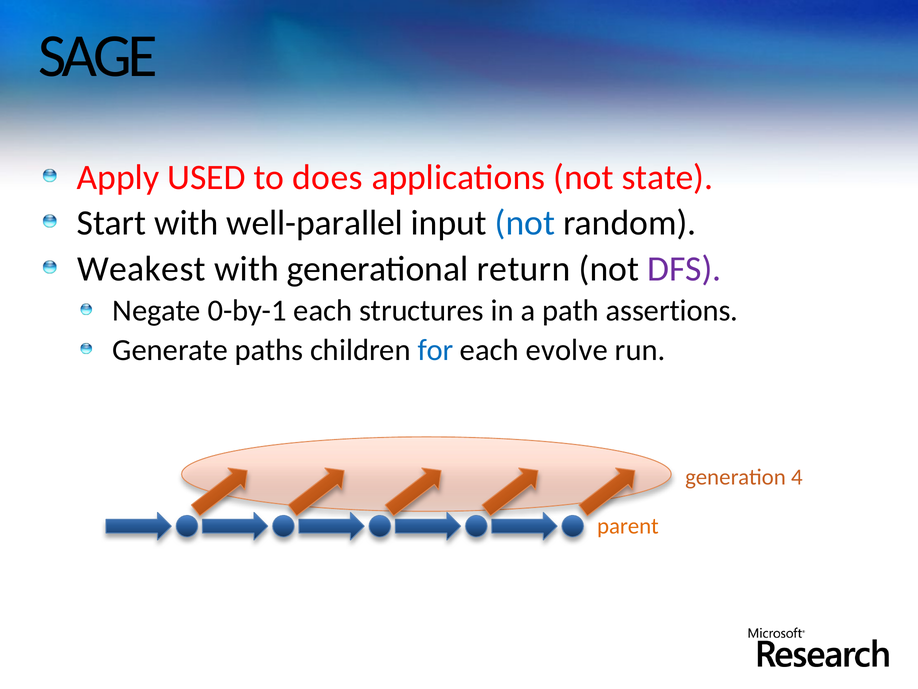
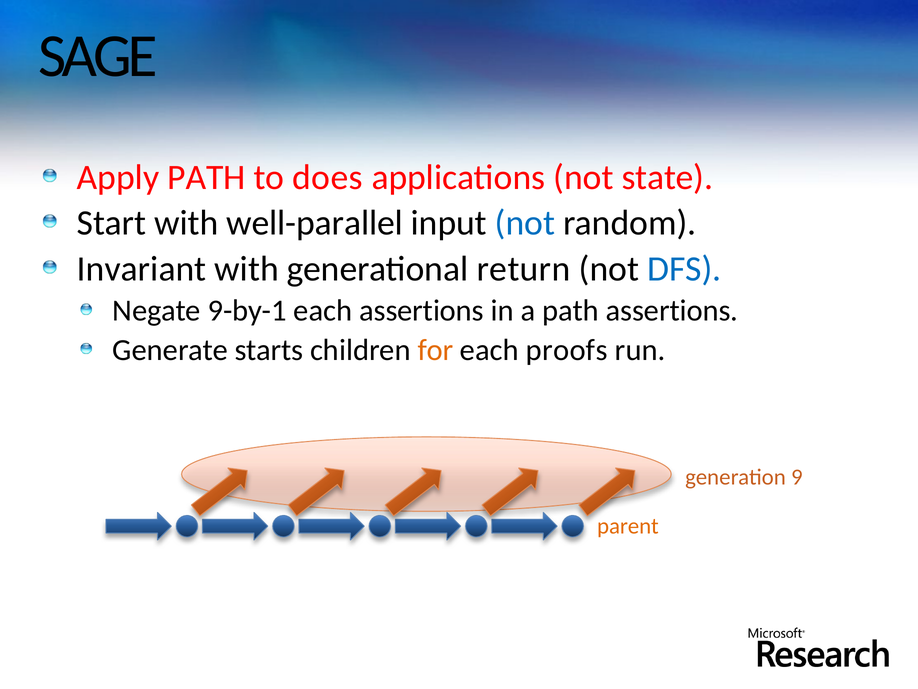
Apply USED: USED -> PATH
Weakest: Weakest -> Invariant
DFS colour: purple -> blue
0-by-1: 0-by-1 -> 9-by-1
each structures: structures -> assertions
paths: paths -> starts
for colour: blue -> orange
evolve: evolve -> proofs
4: 4 -> 9
